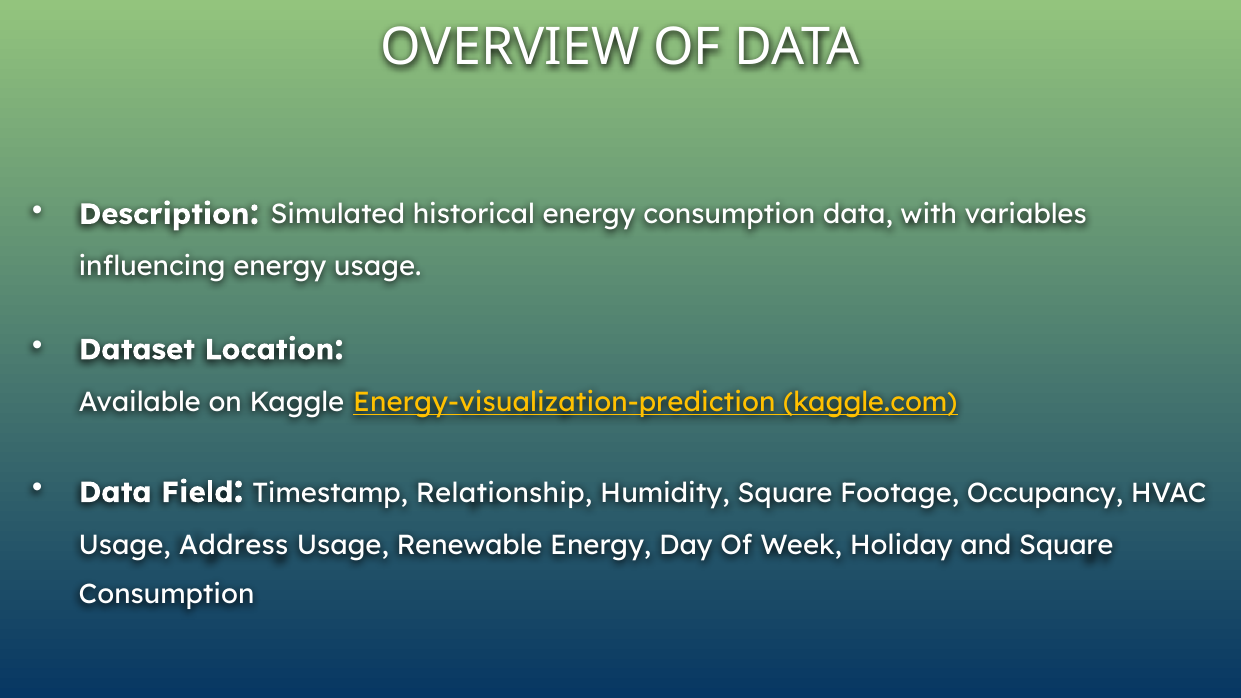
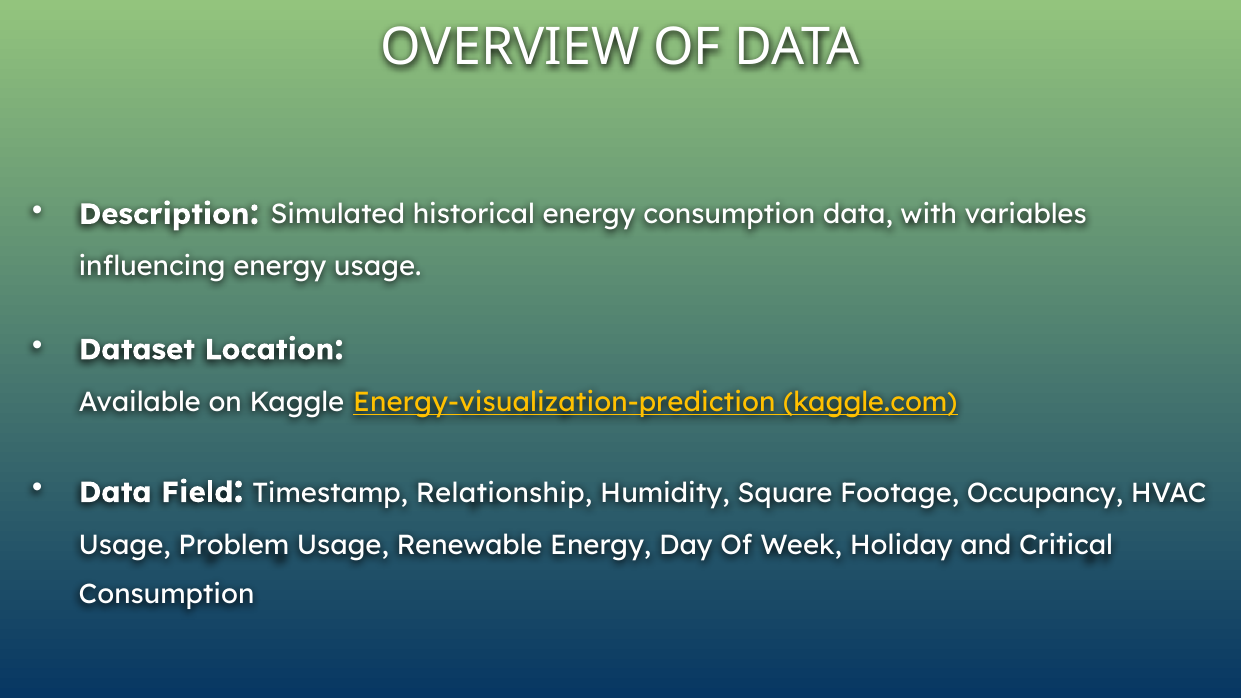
Address: Address -> Problem
and Square: Square -> Critical
